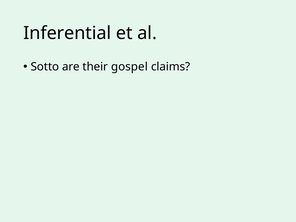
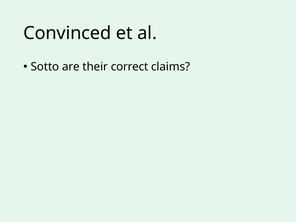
Inferential: Inferential -> Convinced
gospel: gospel -> correct
